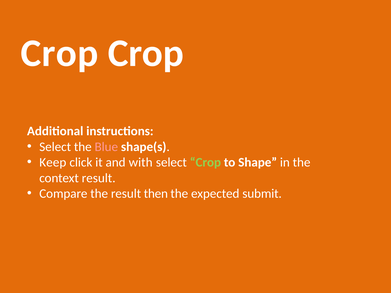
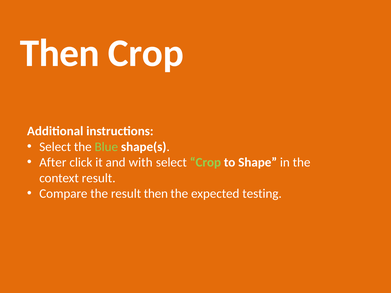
Crop at (59, 53): Crop -> Then
Blue colour: pink -> light green
Keep: Keep -> After
submit: submit -> testing
